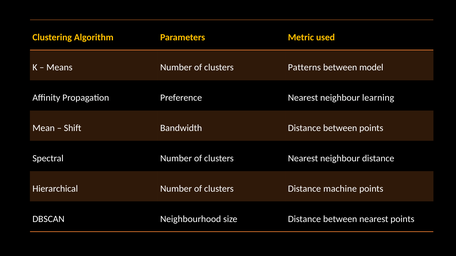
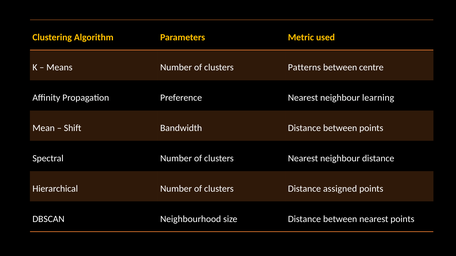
model: model -> centre
machine: machine -> assigned
